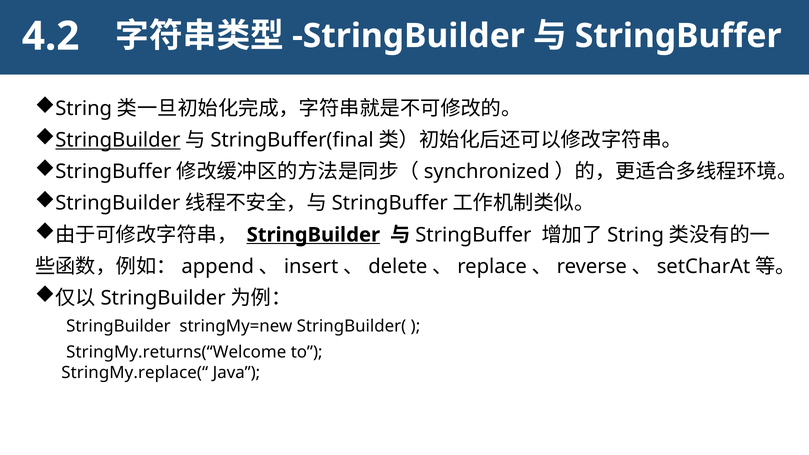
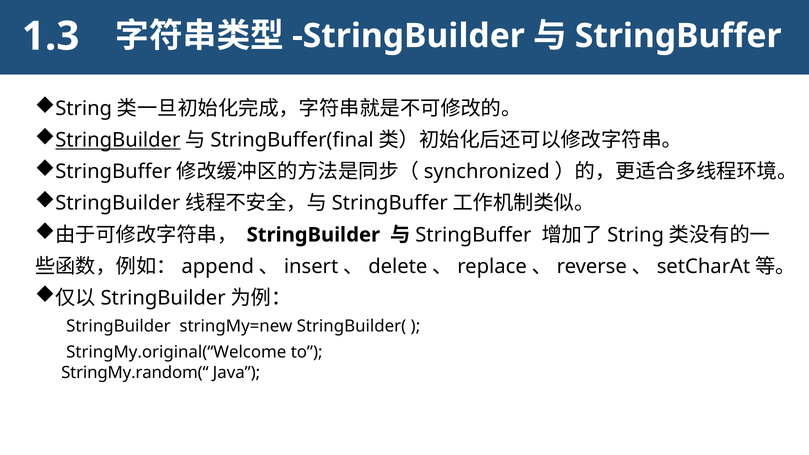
4.2: 4.2 -> 1.3
StringBuilder at (313, 235) underline: present -> none
StringMy.returns(“Welcome: StringMy.returns(“Welcome -> StringMy.original(“Welcome
StringMy.replace(“: StringMy.replace(“ -> StringMy.random(“
